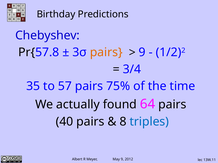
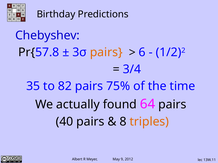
9 at (142, 52): 9 -> 6
57: 57 -> 82
triples colour: blue -> orange
